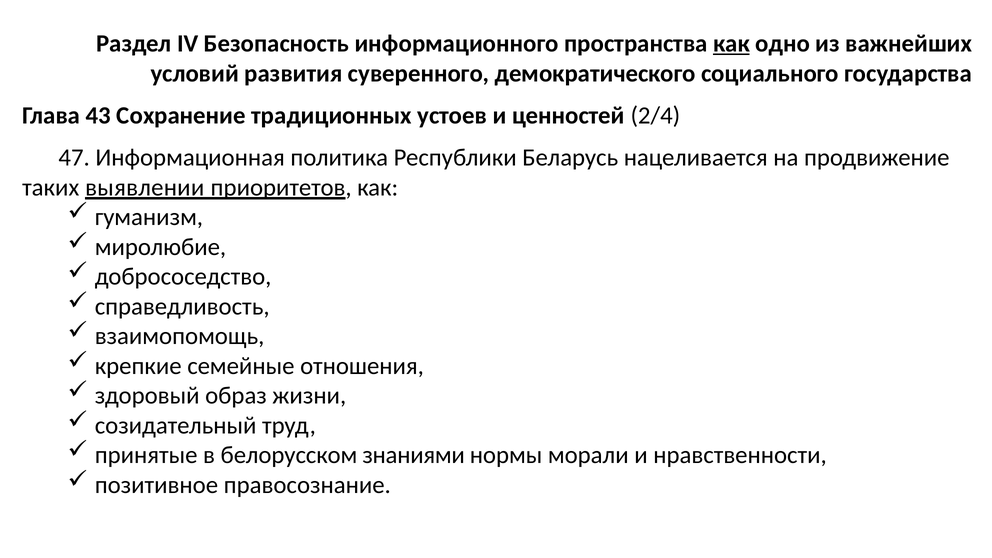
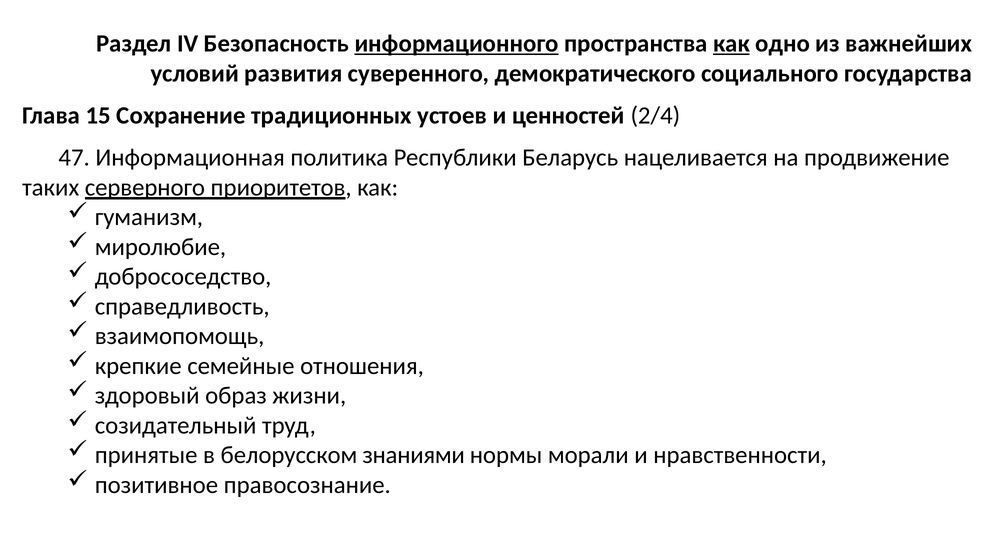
информационного underline: none -> present
43: 43 -> 15
выявлении: выявлении -> серверного
